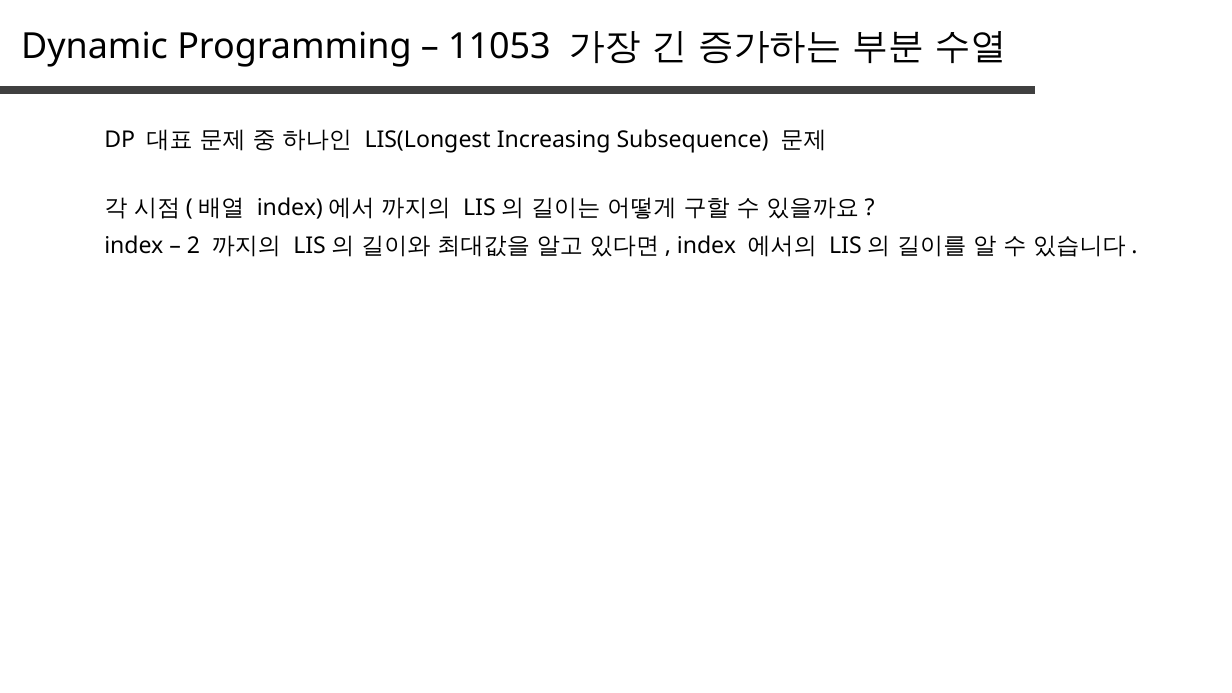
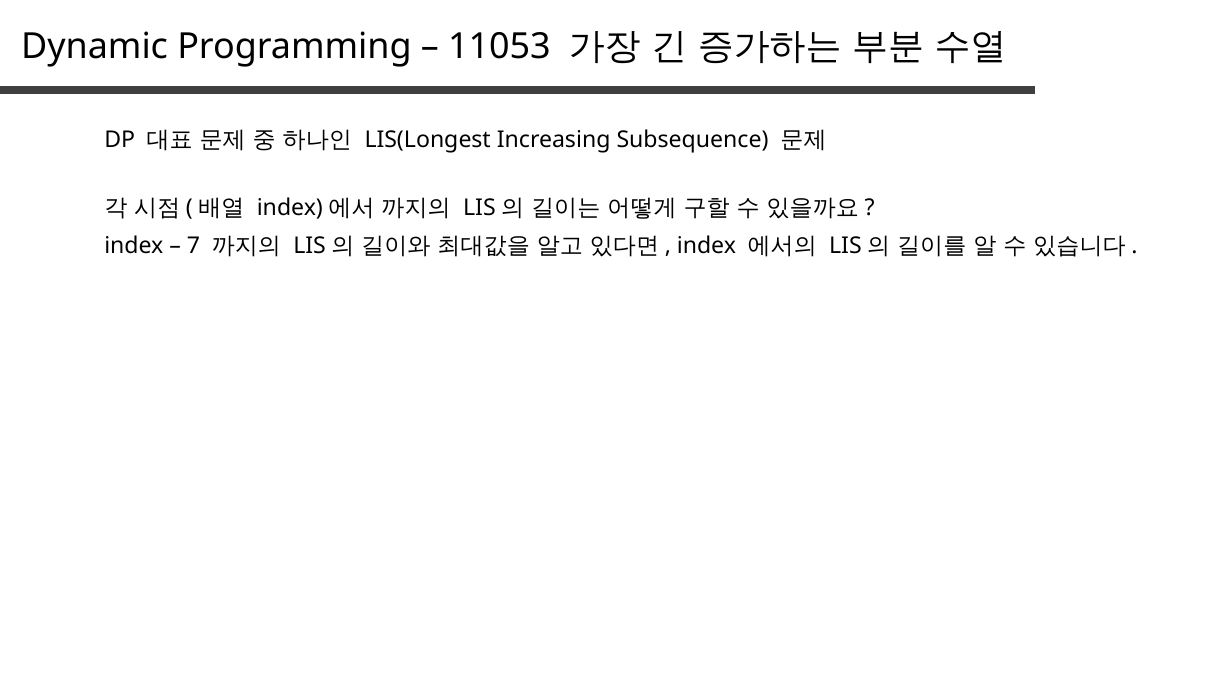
2: 2 -> 7
